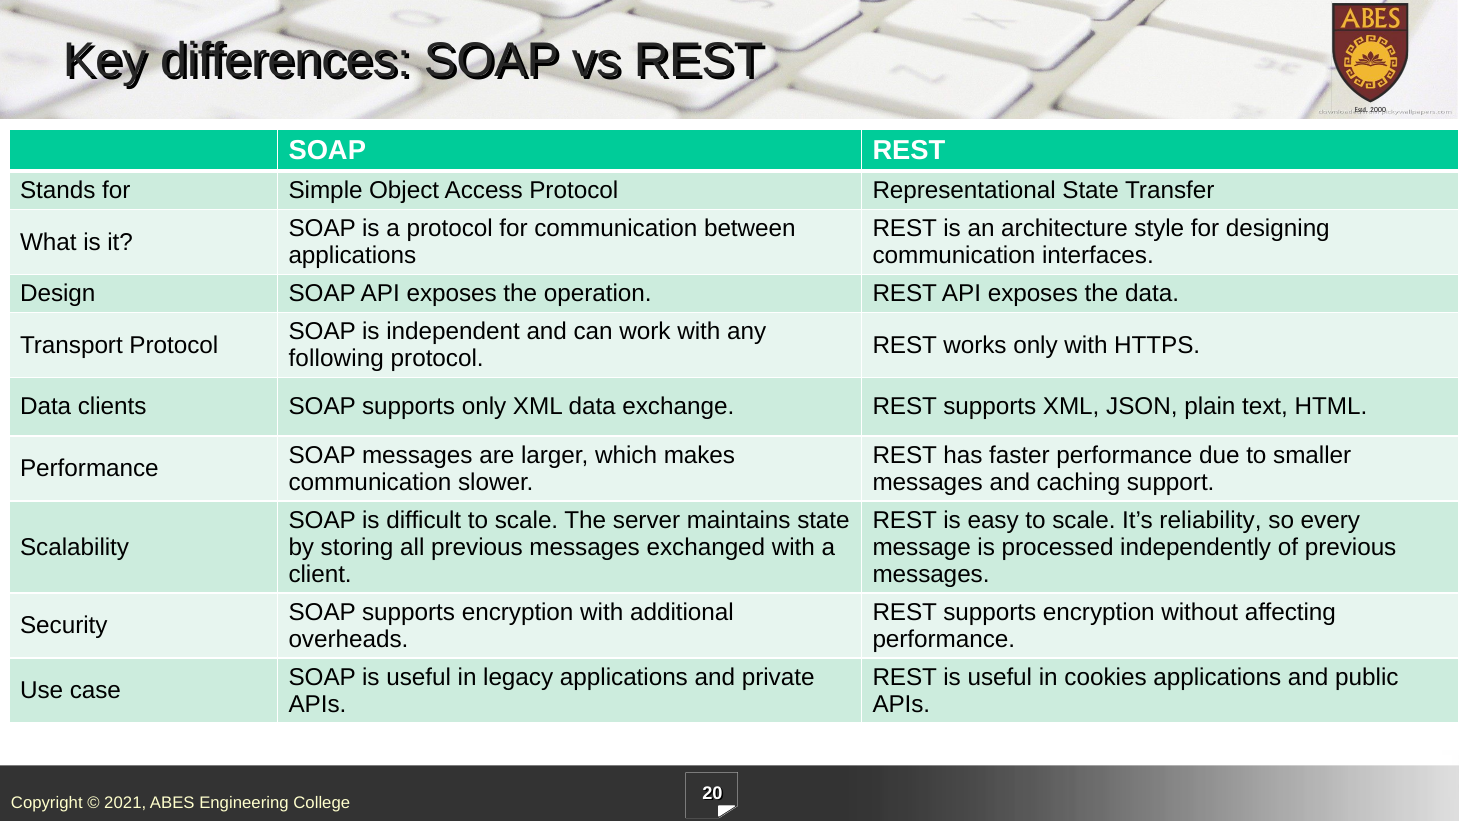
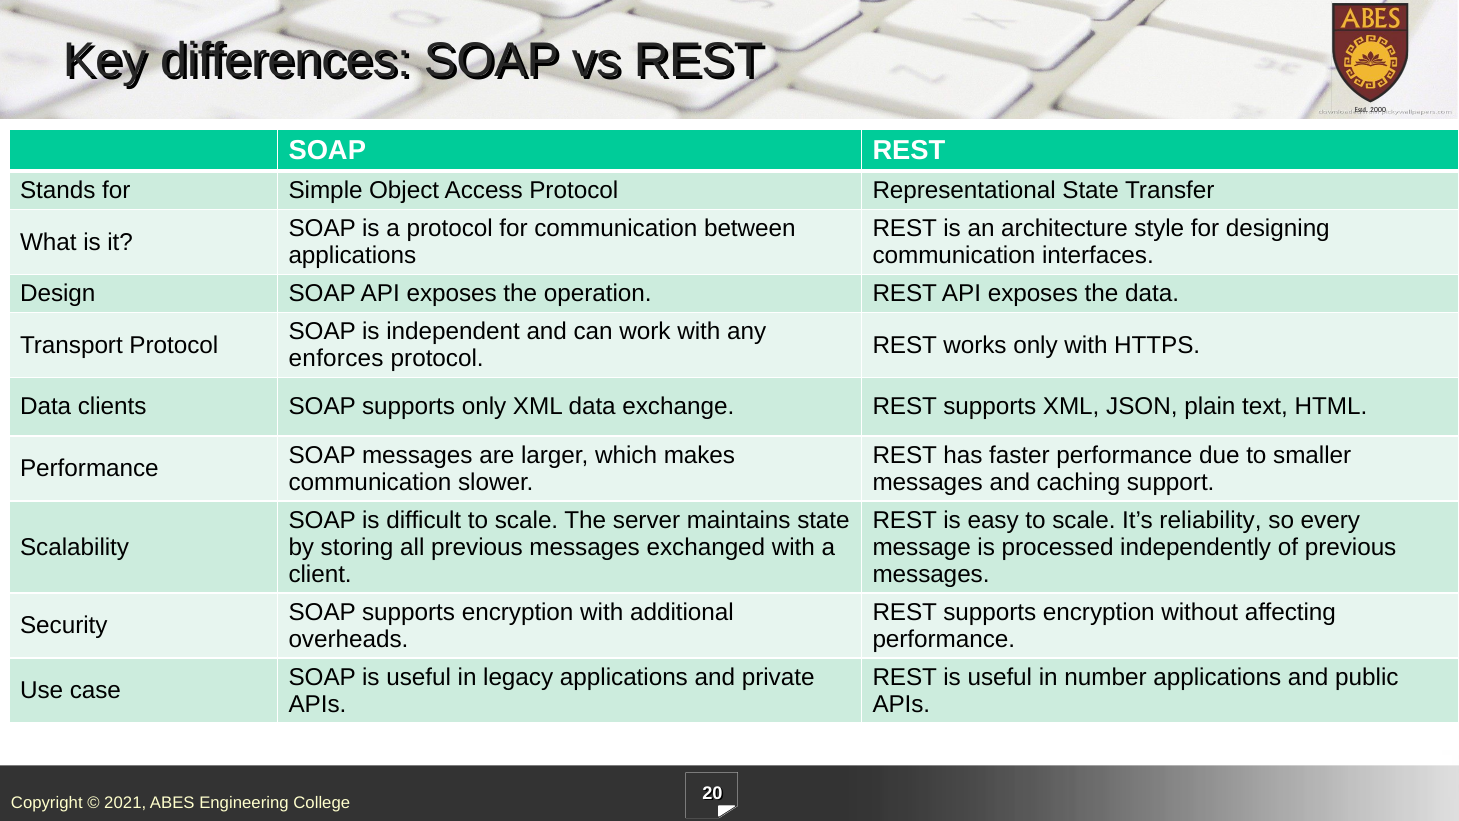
following: following -> enforces
cookies: cookies -> number
